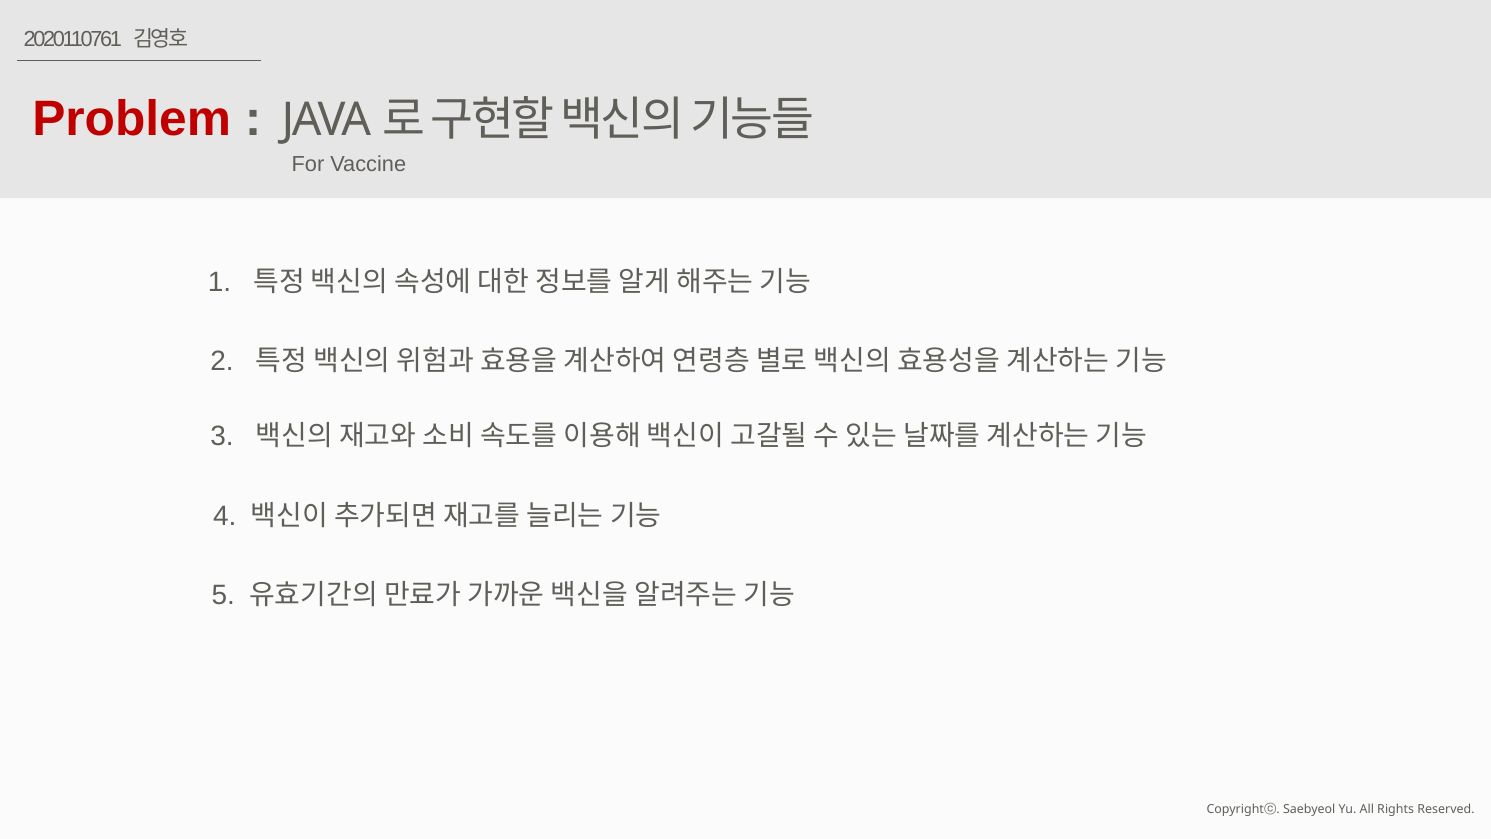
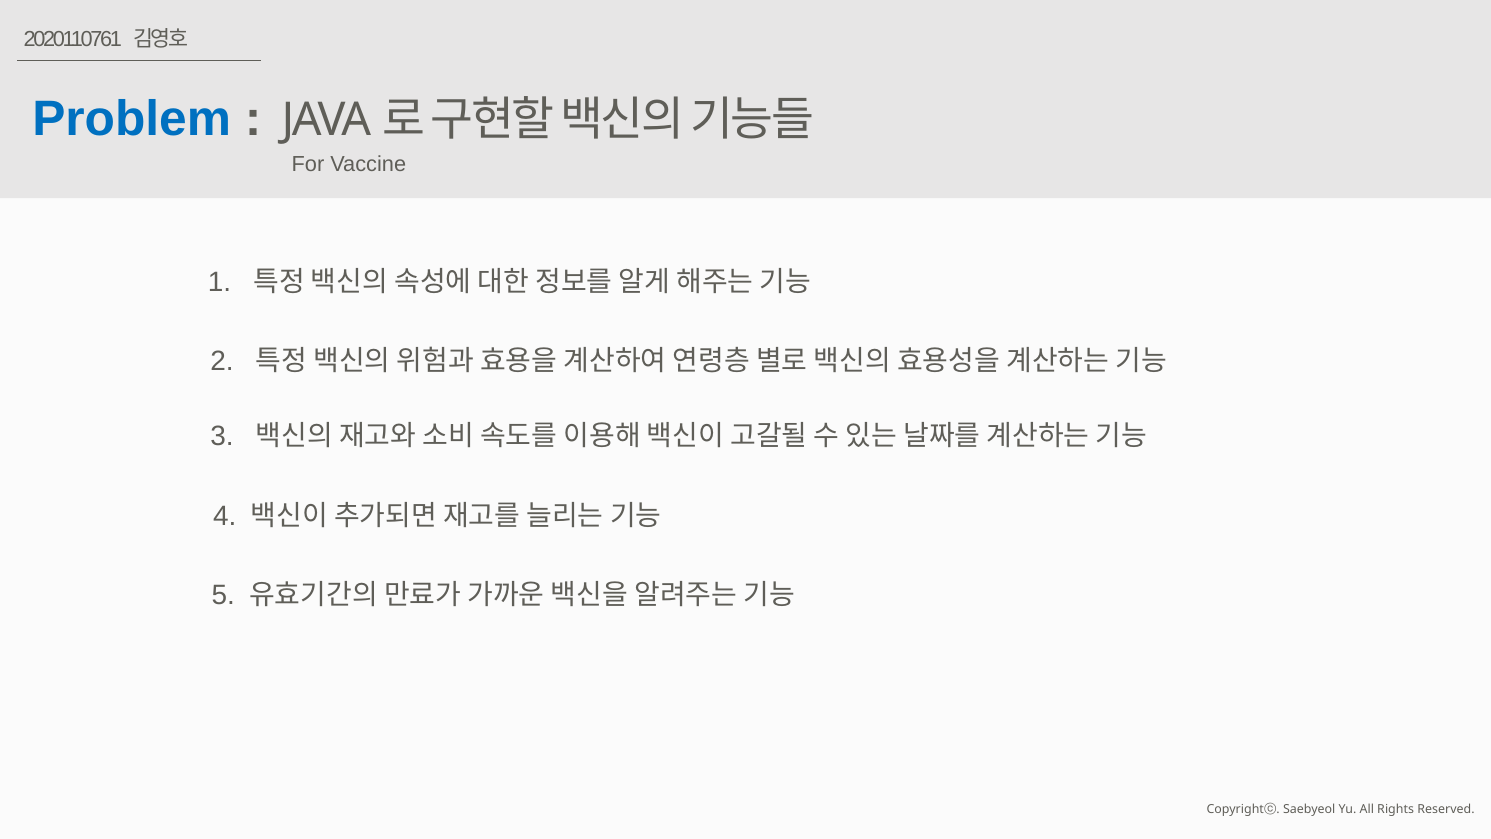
Problem colour: red -> blue
